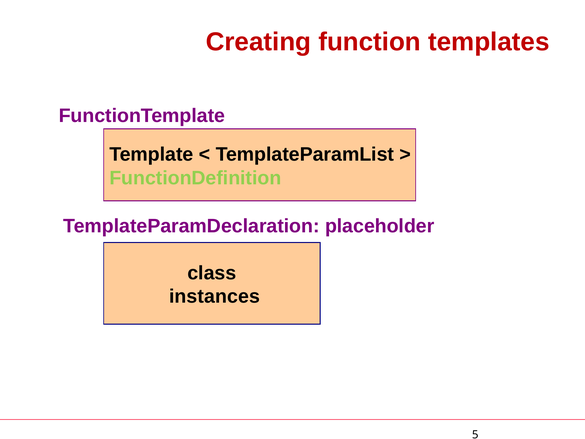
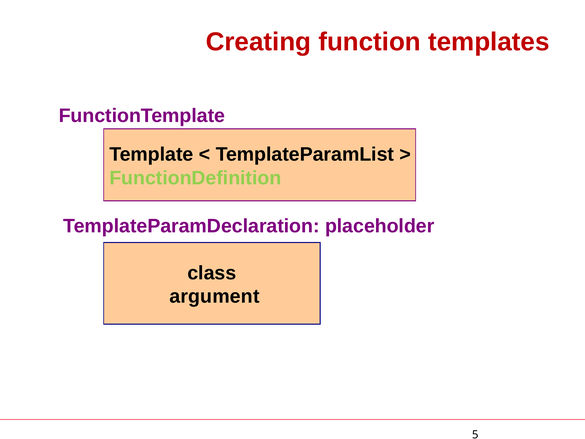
instances: instances -> argument
